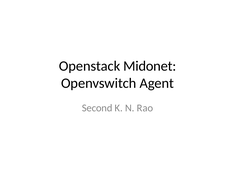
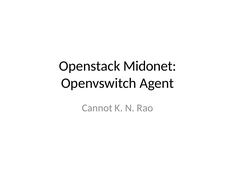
Second: Second -> Cannot
